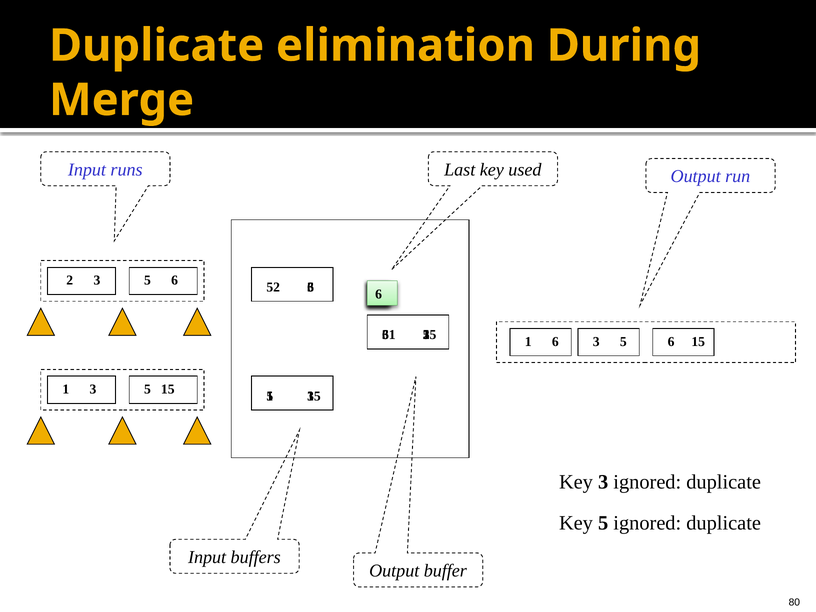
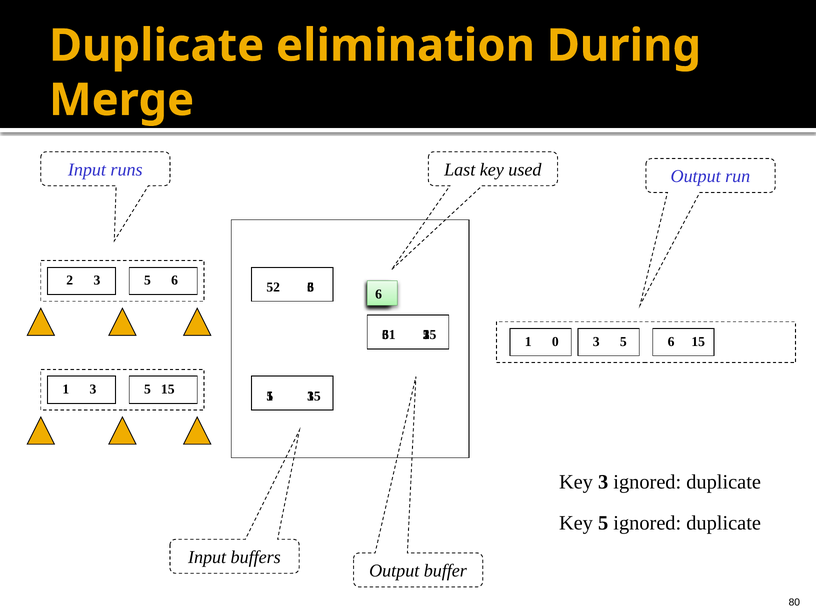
1 6: 6 -> 0
